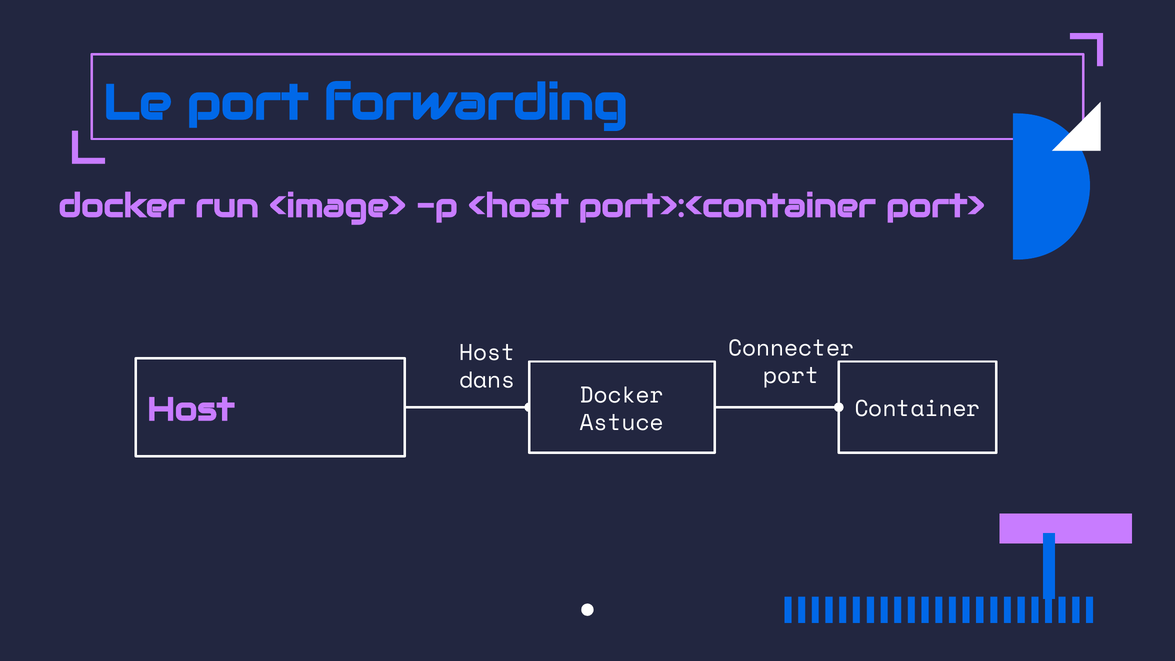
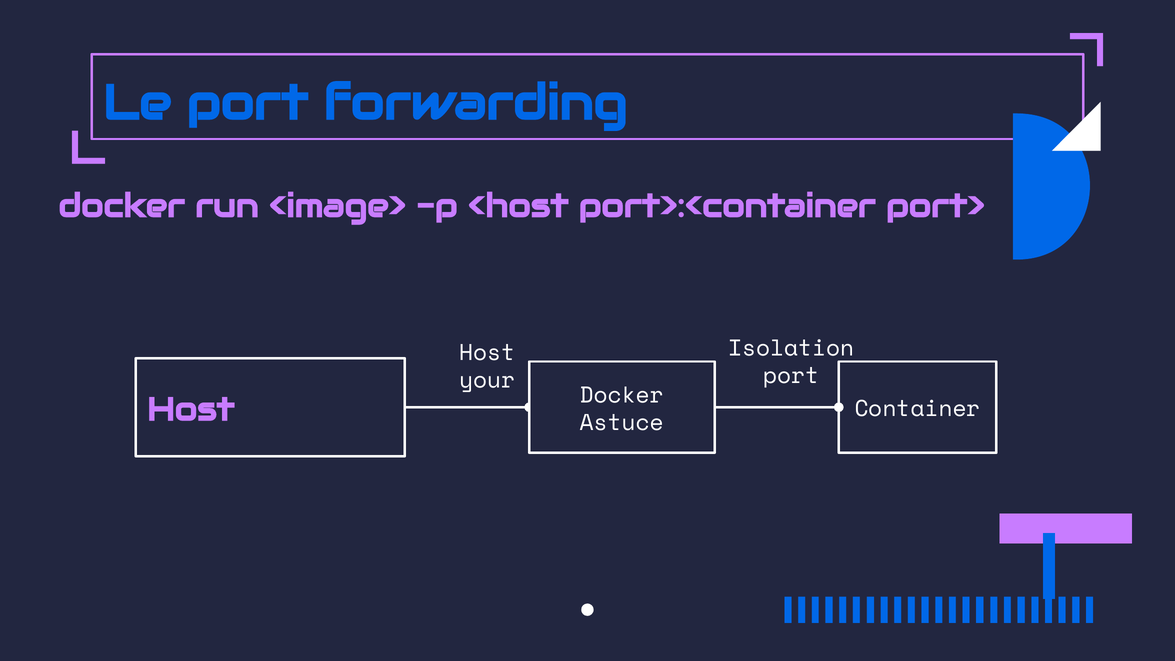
Connecter: Connecter -> Isolation
dans: dans -> your
